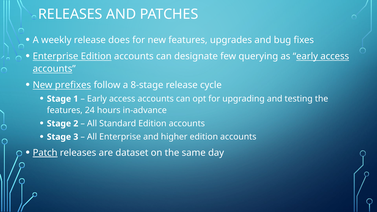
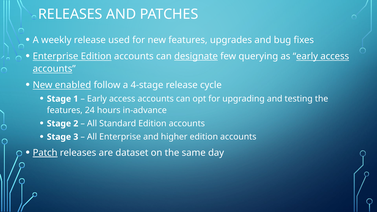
does: does -> used
designate underline: none -> present
prefixes: prefixes -> enabled
8-stage: 8-stage -> 4-stage
